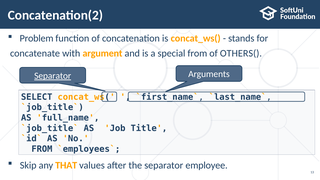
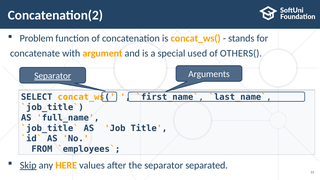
special from: from -> used
Skip underline: none -> present
THAT: THAT -> HERE
employee: employee -> separated
